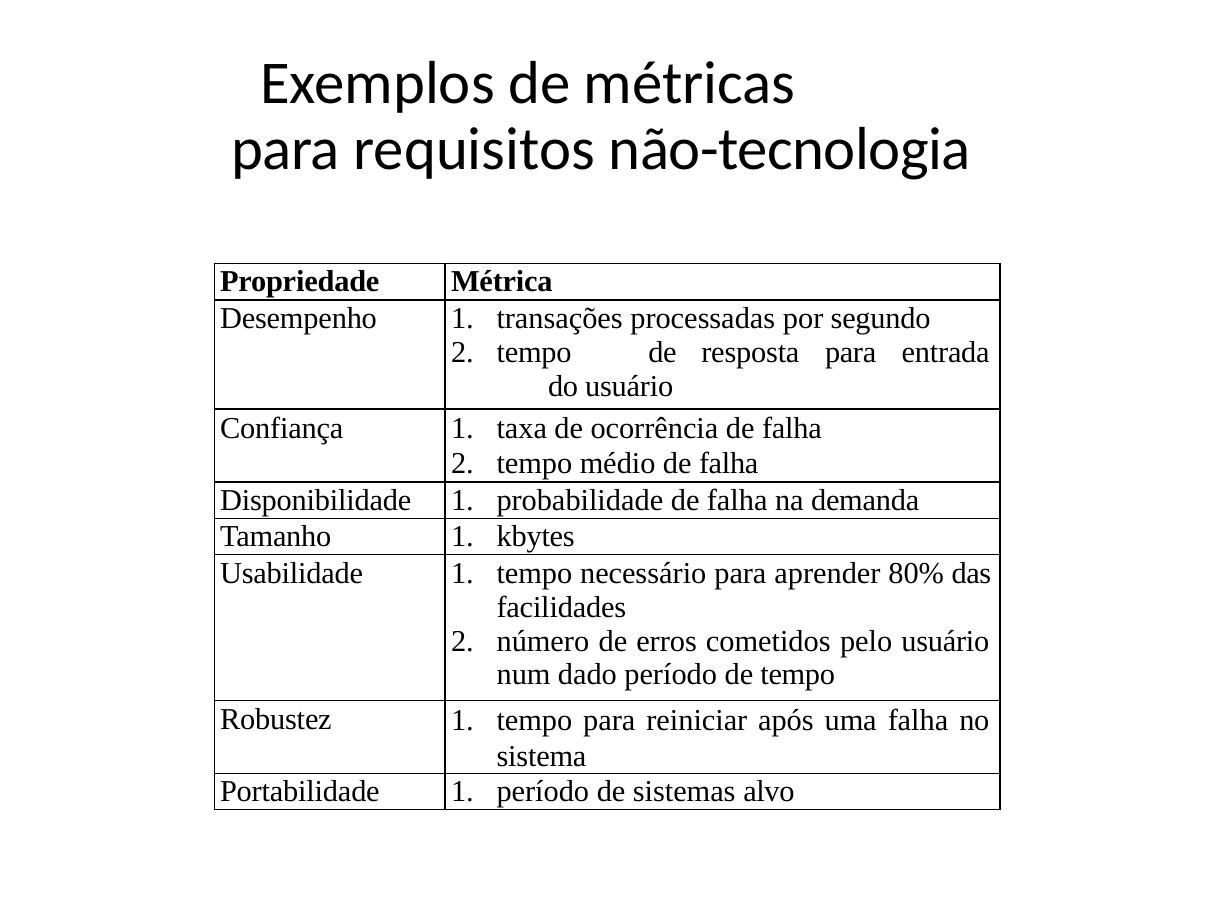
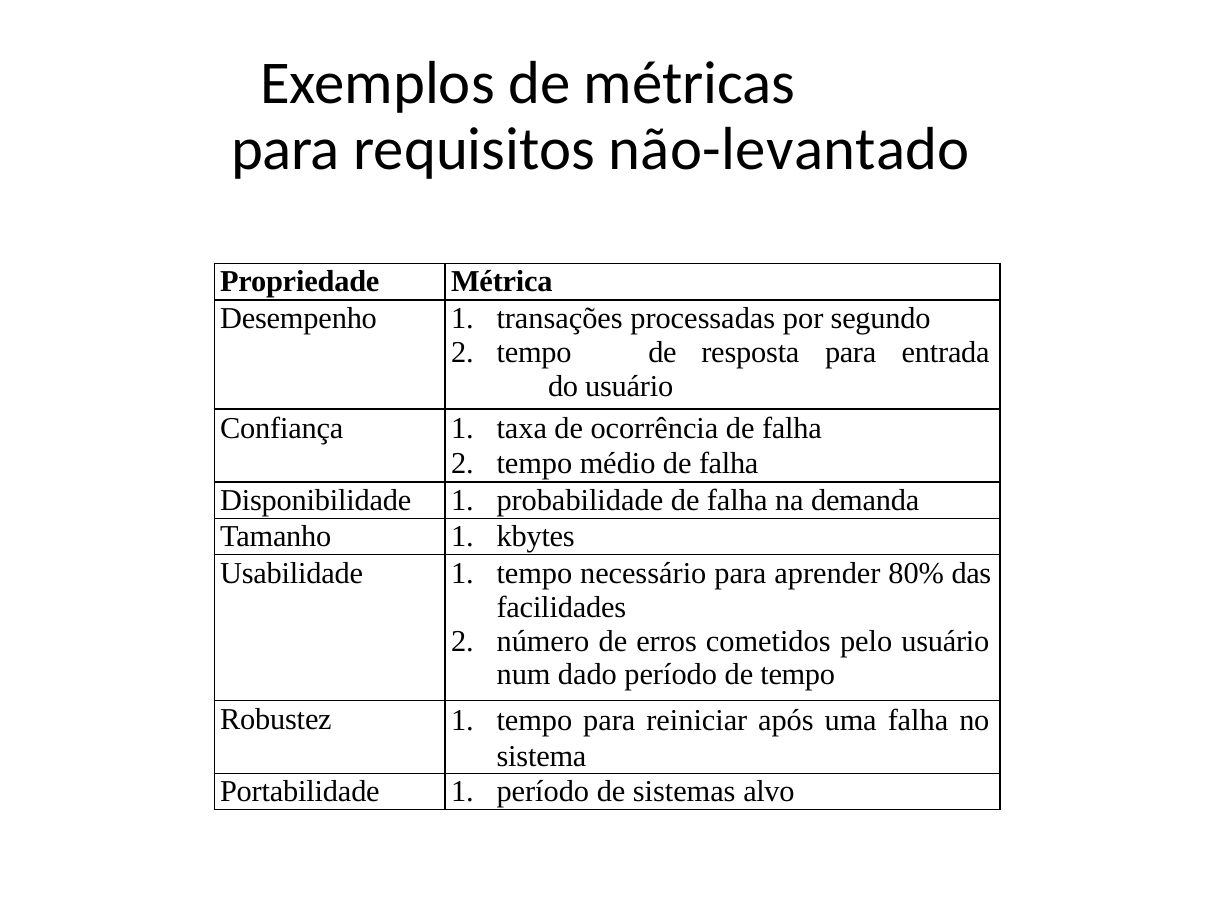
não-tecnologia: não-tecnologia -> não-levantado
